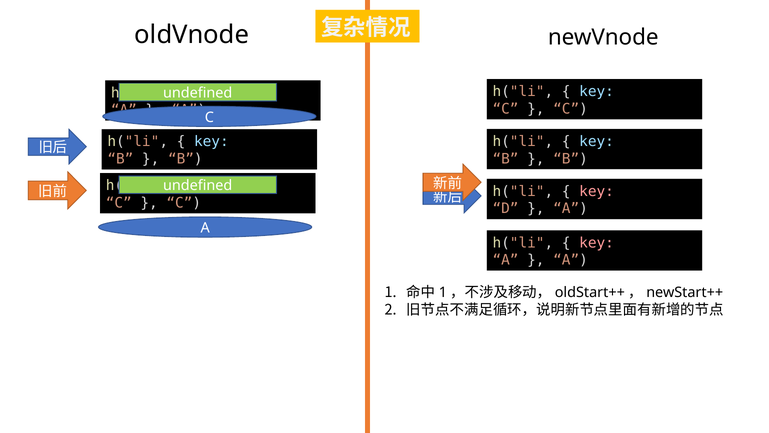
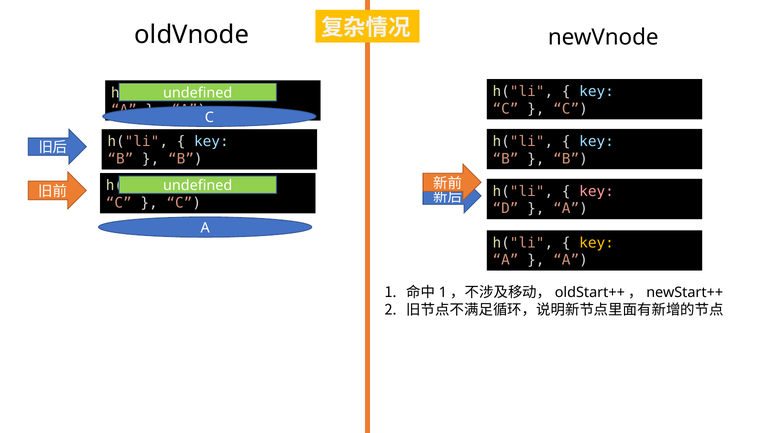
key at (597, 243) colour: pink -> yellow
